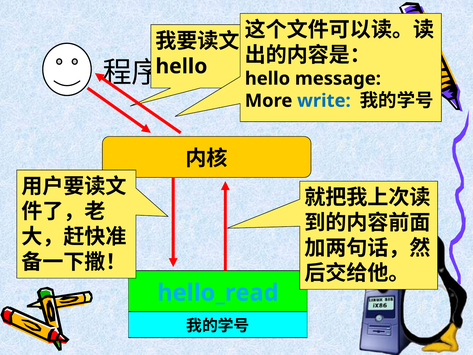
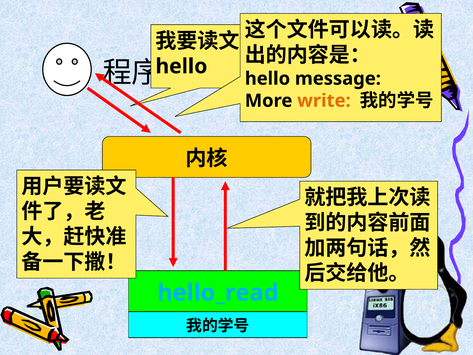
write colour: blue -> orange
